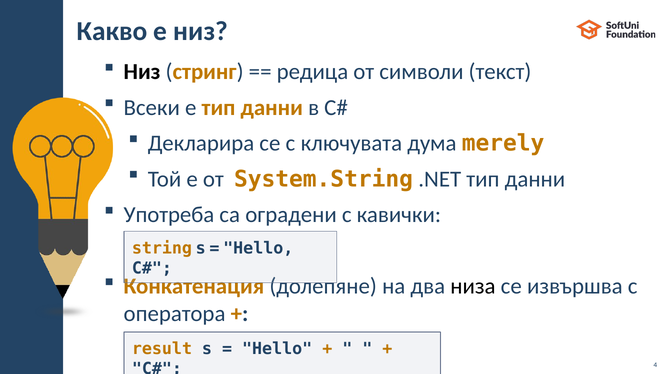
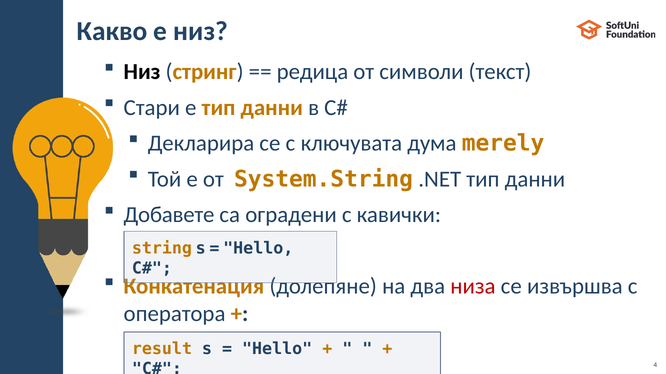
Всеки: Всеки -> Стари
Употреба: Употреба -> Добавете
низа colour: black -> red
